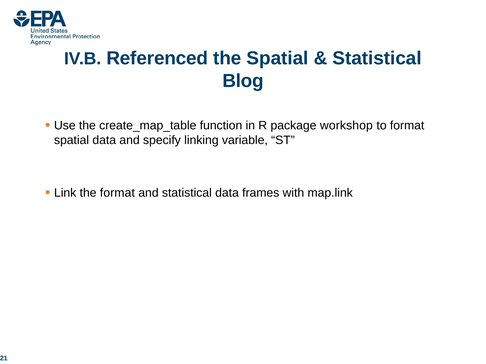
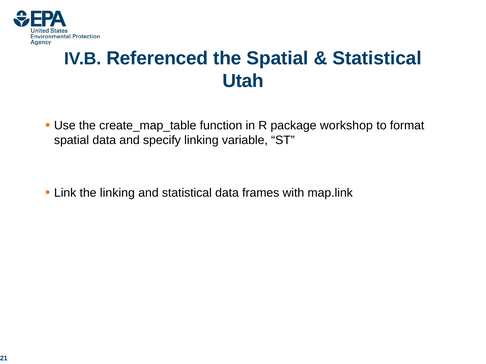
Blog: Blog -> Utah
the format: format -> linking
